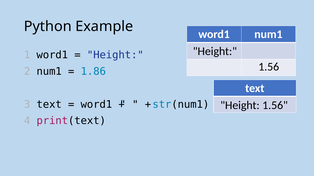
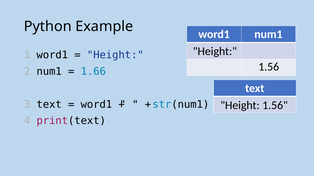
1.86: 1.86 -> 1.66
